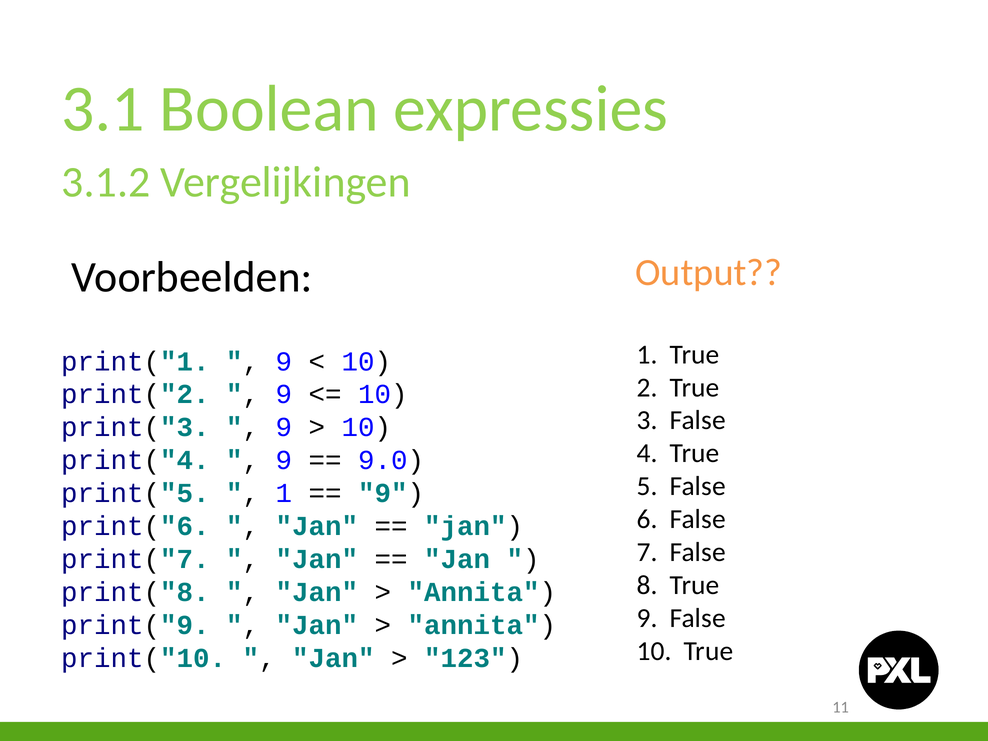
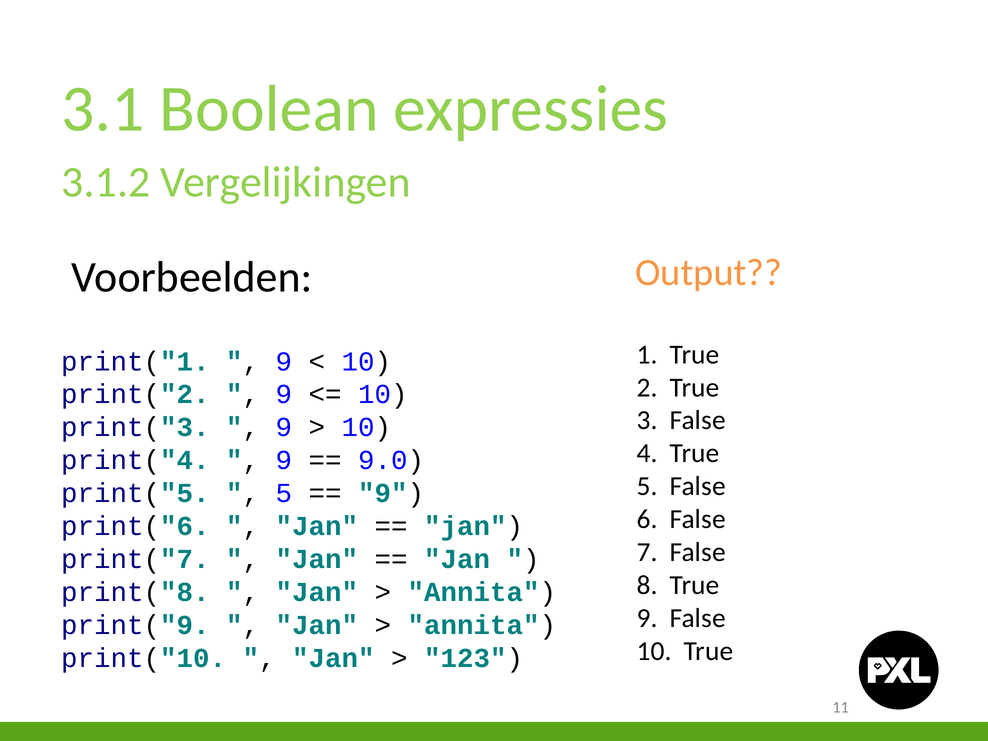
1 at (284, 493): 1 -> 5
